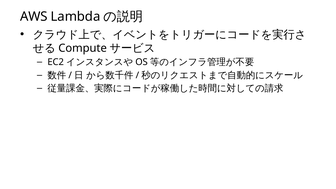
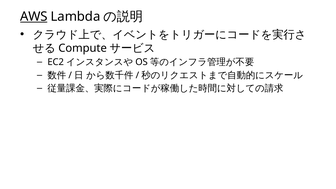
AWS underline: none -> present
